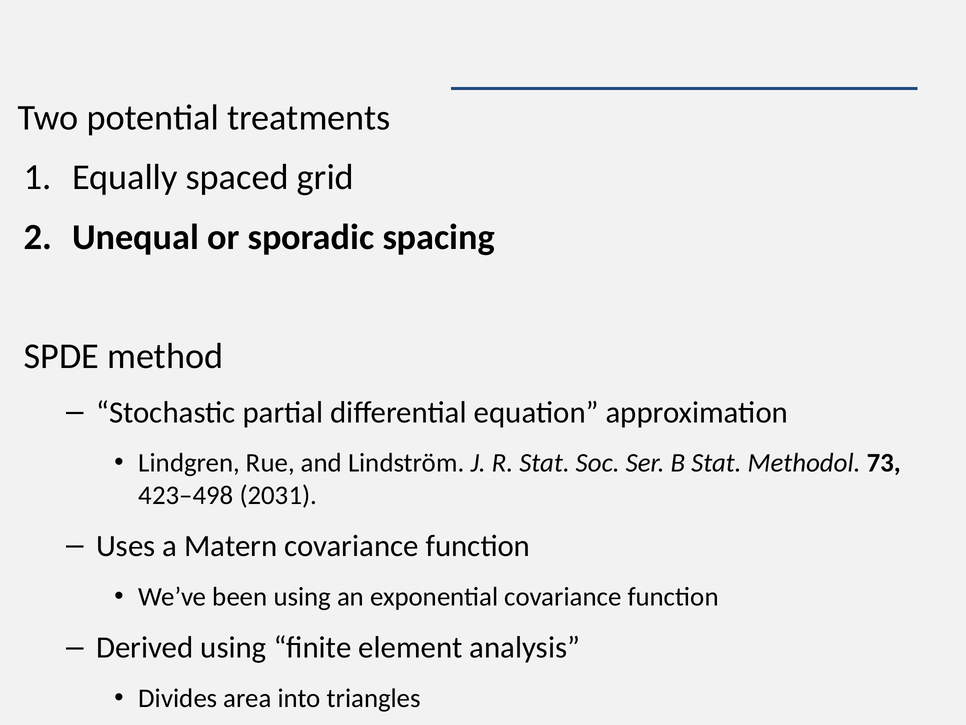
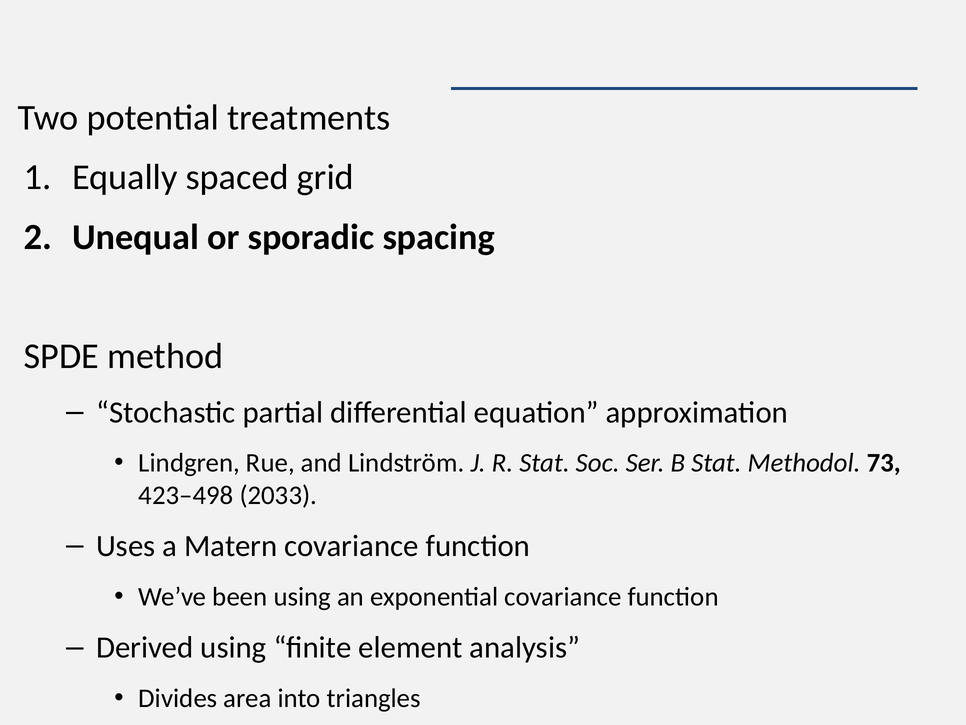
2031: 2031 -> 2033
